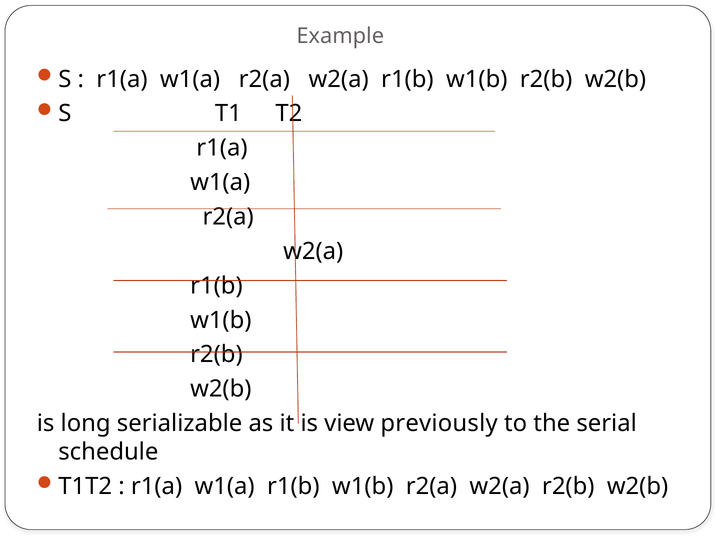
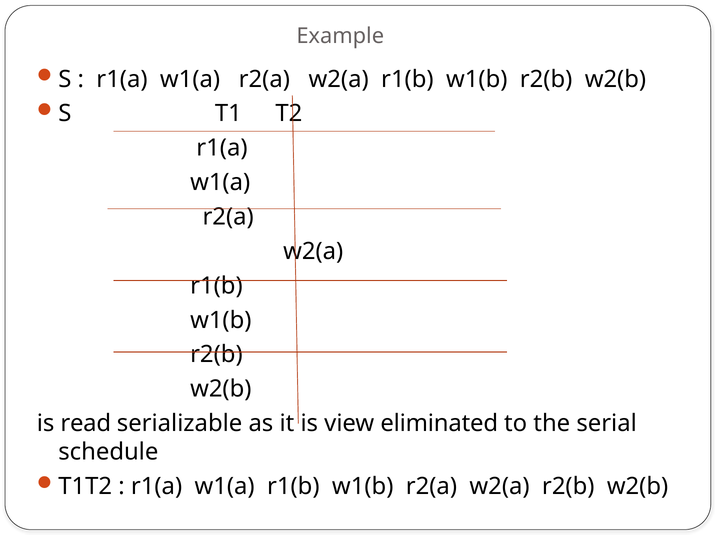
long: long -> read
previously: previously -> eliminated
